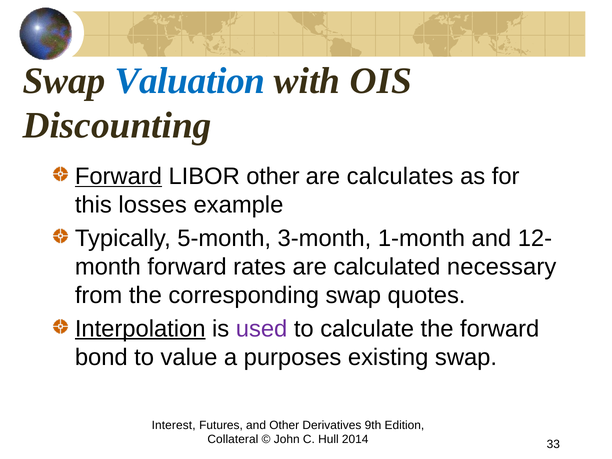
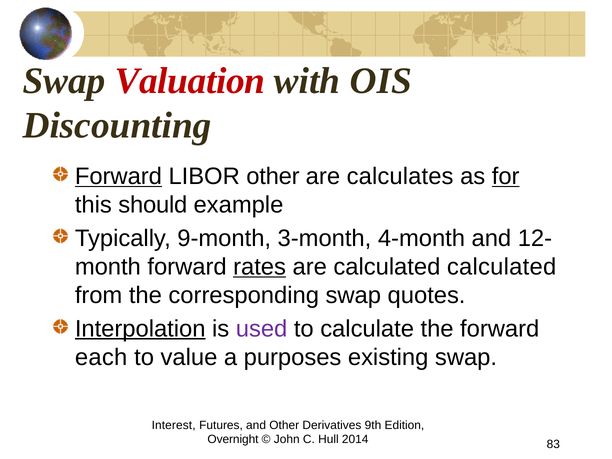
Valuation colour: blue -> red
for underline: none -> present
losses: losses -> should
5-month: 5-month -> 9-month
1-month: 1-month -> 4-month
rates underline: none -> present
calculated necessary: necessary -> calculated
bond: bond -> each
Collateral: Collateral -> Overnight
33: 33 -> 83
